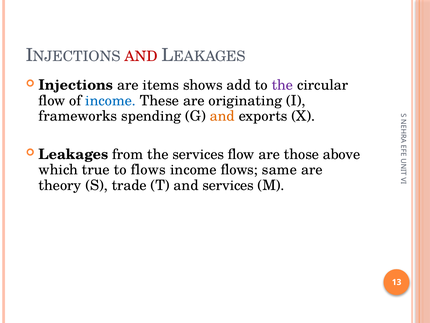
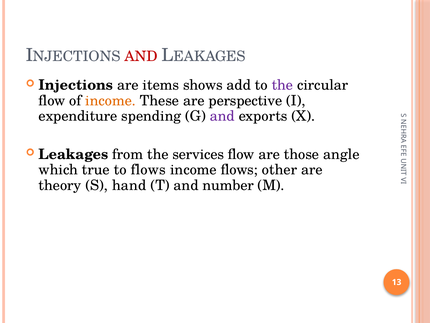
income at (111, 101) colour: blue -> orange
originating: originating -> perspective
frameworks: frameworks -> expenditure
and at (222, 116) colour: orange -> purple
above: above -> angle
same: same -> other
trade: trade -> hand
and services: services -> number
